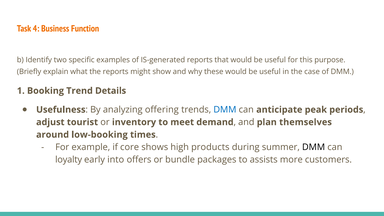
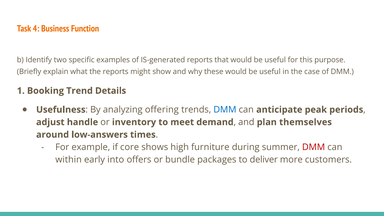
tourist: tourist -> handle
low-booking: low-booking -> low-answers
products: products -> furniture
DMM at (314, 147) colour: black -> red
loyalty: loyalty -> within
assists: assists -> deliver
